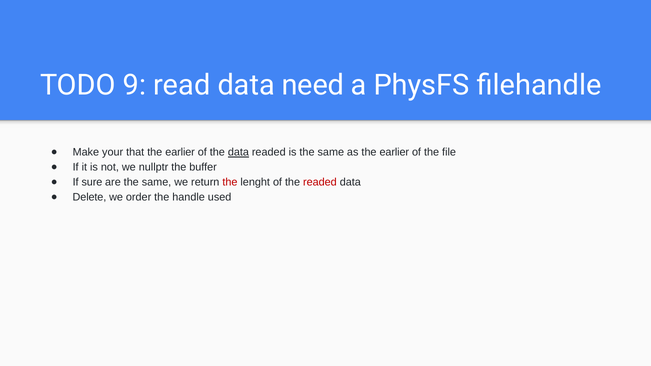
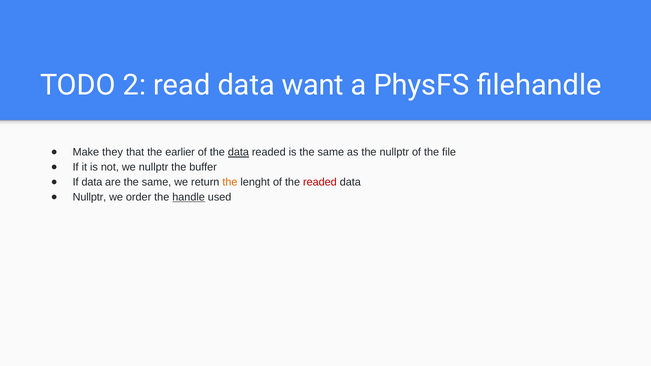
9: 9 -> 2
need: need -> want
your: your -> they
as the earlier: earlier -> nullptr
If sure: sure -> data
the at (230, 182) colour: red -> orange
Delete at (89, 197): Delete -> Nullptr
handle underline: none -> present
